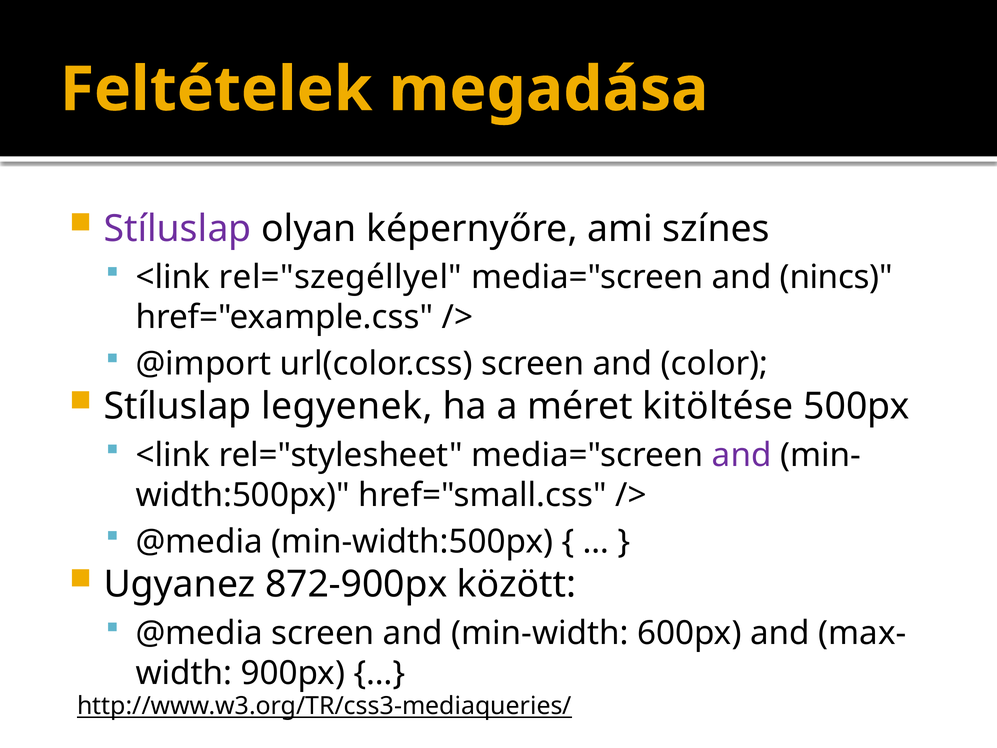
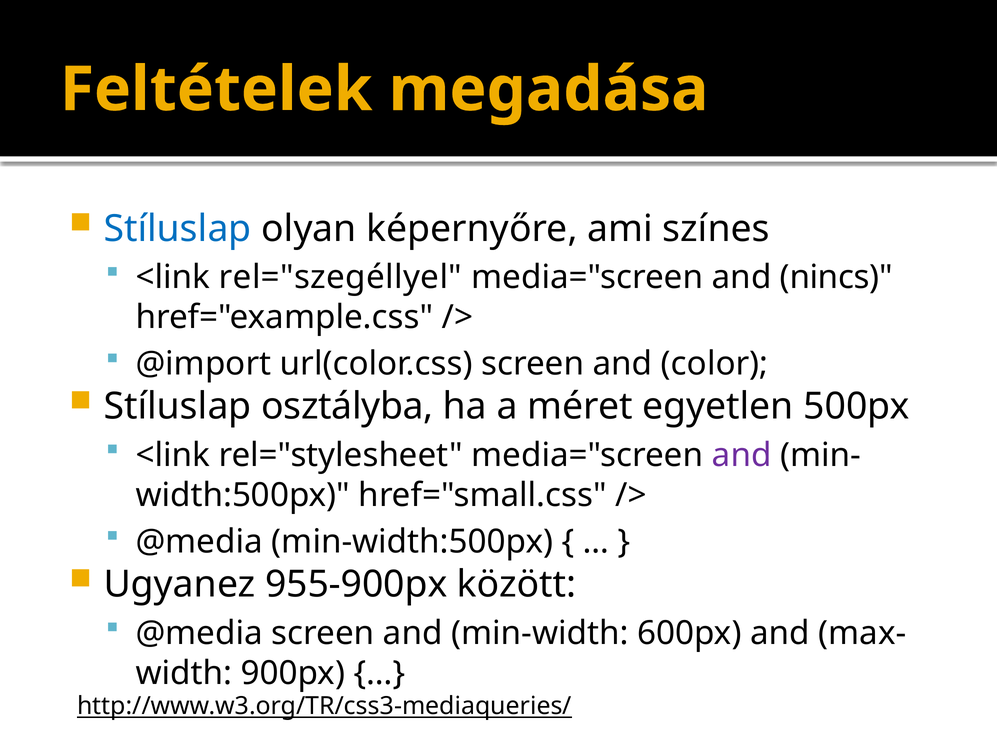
Stíluslap at (178, 229) colour: purple -> blue
legyenek: legyenek -> osztályba
kitöltése: kitöltése -> egyetlen
872-900px: 872-900px -> 955-900px
